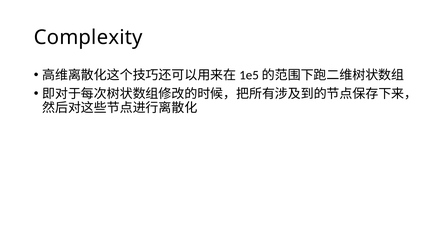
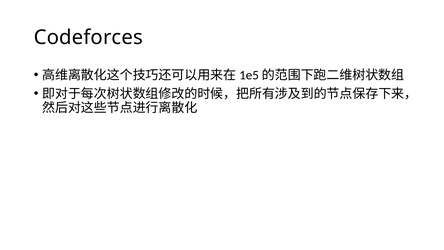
Complexity: Complexity -> Codeforces
